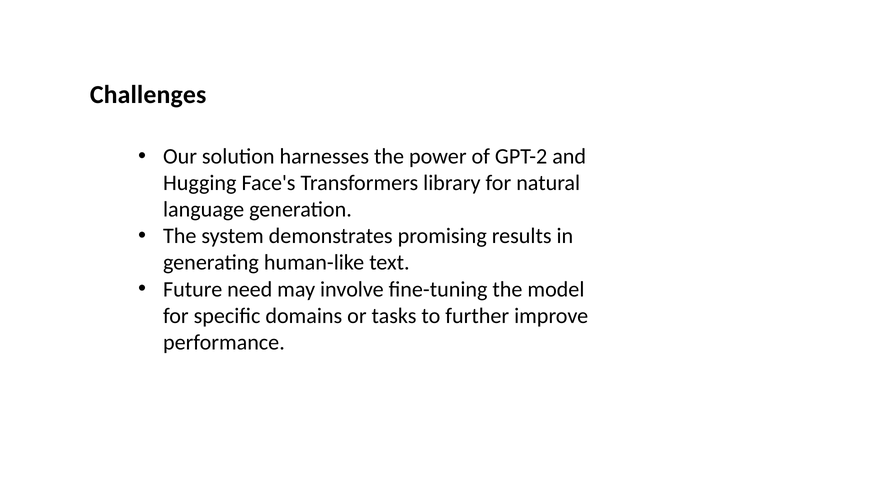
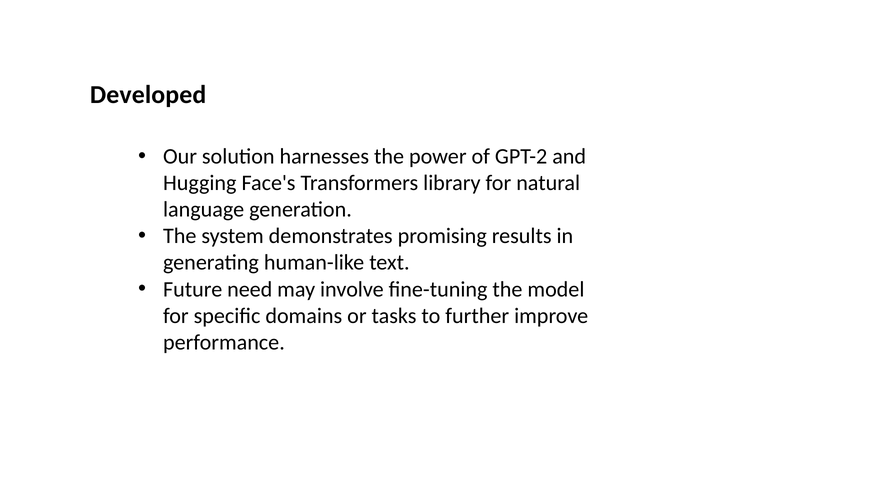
Challenges: Challenges -> Developed
